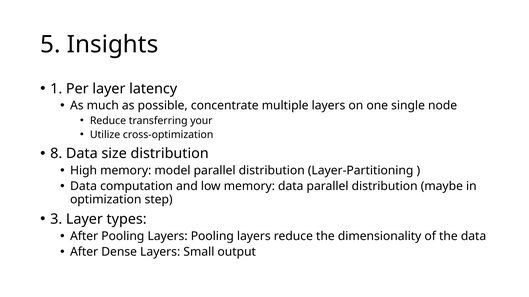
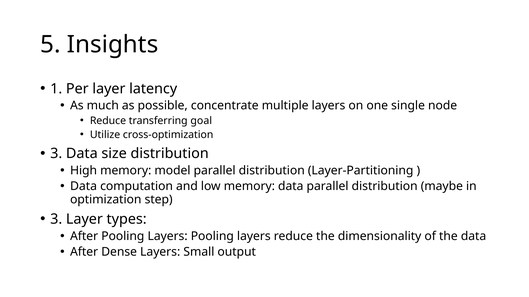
your: your -> goal
8 at (56, 154): 8 -> 3
